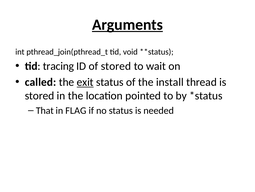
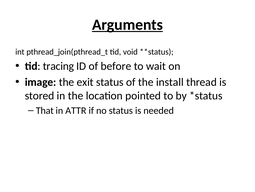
of stored: stored -> before
called: called -> image
exit underline: present -> none
FLAG: FLAG -> ATTR
